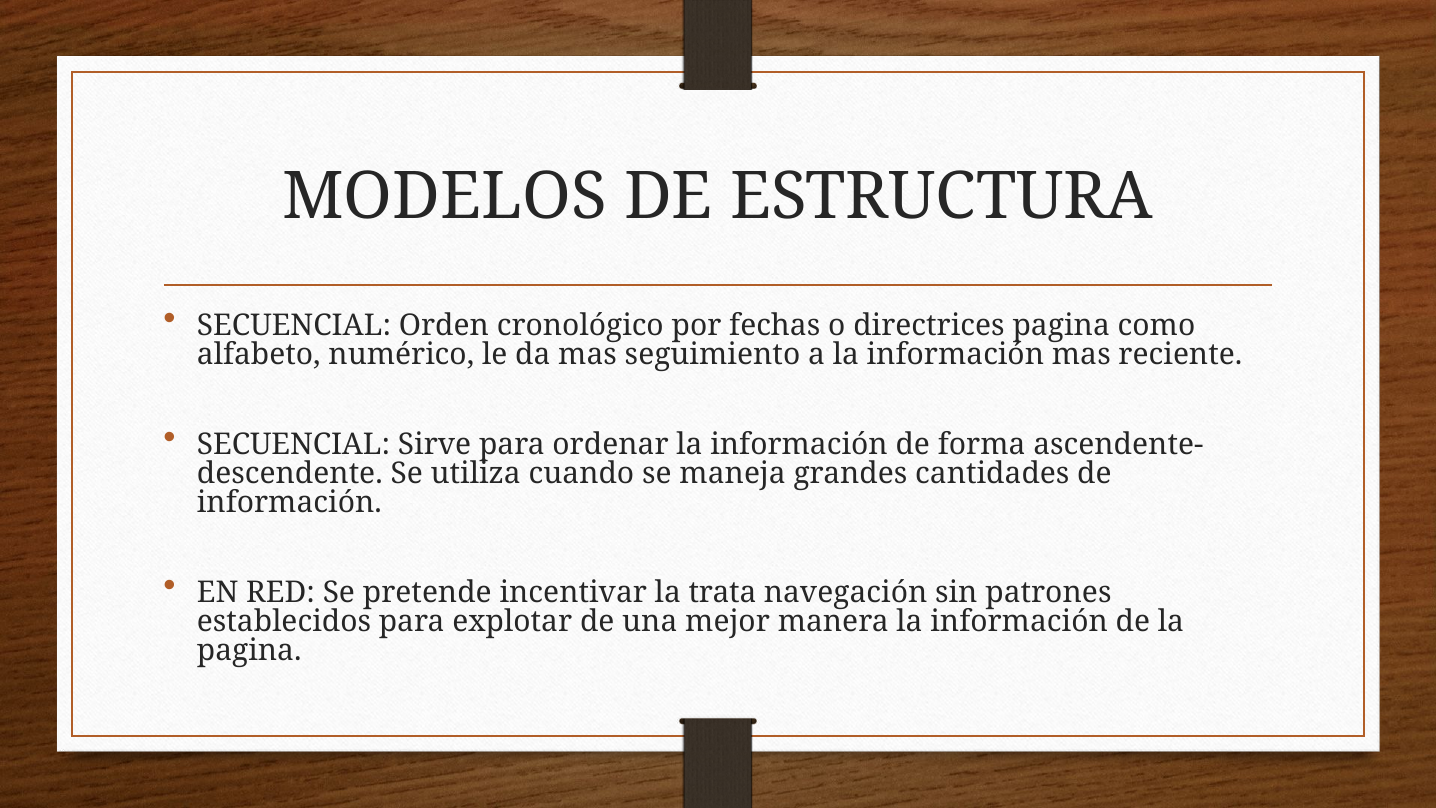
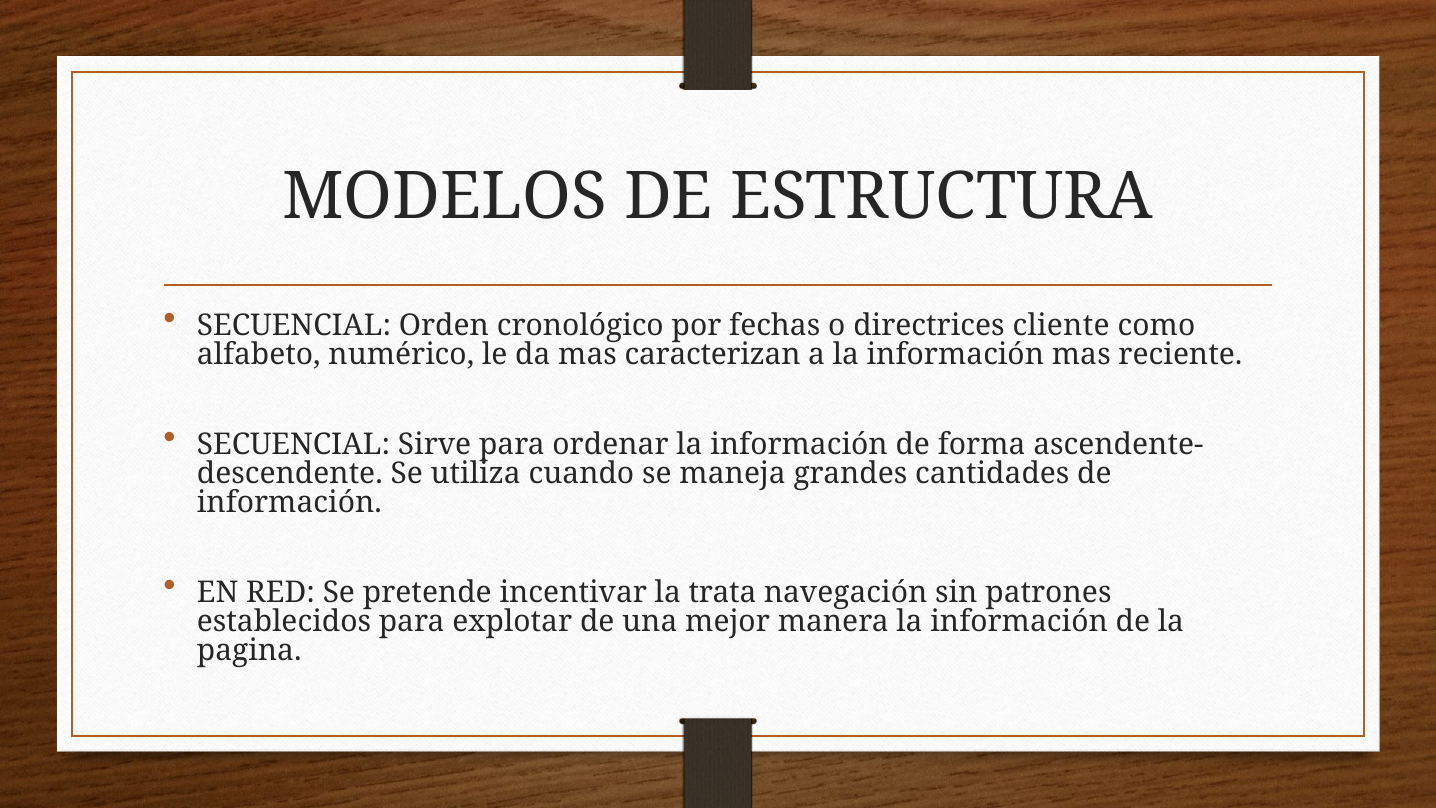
directrices pagina: pagina -> cliente
seguimiento: seguimiento -> caracterizan
